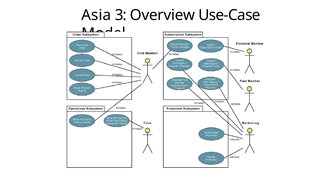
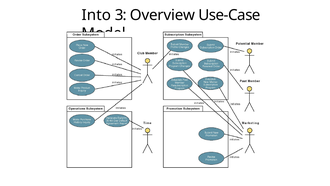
Asia: Asia -> Into
